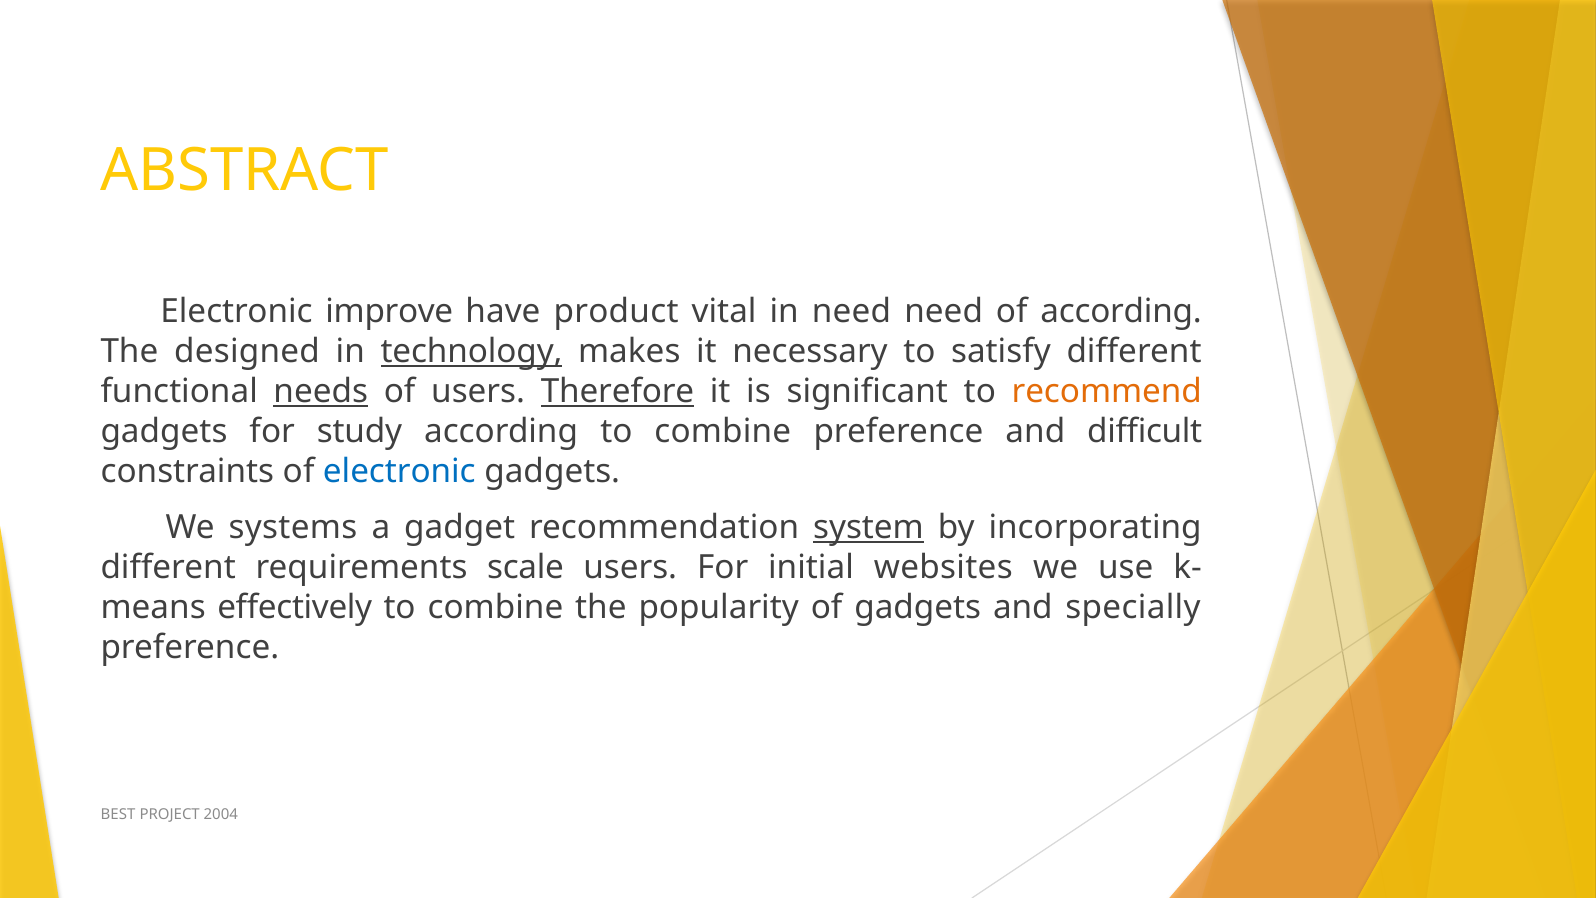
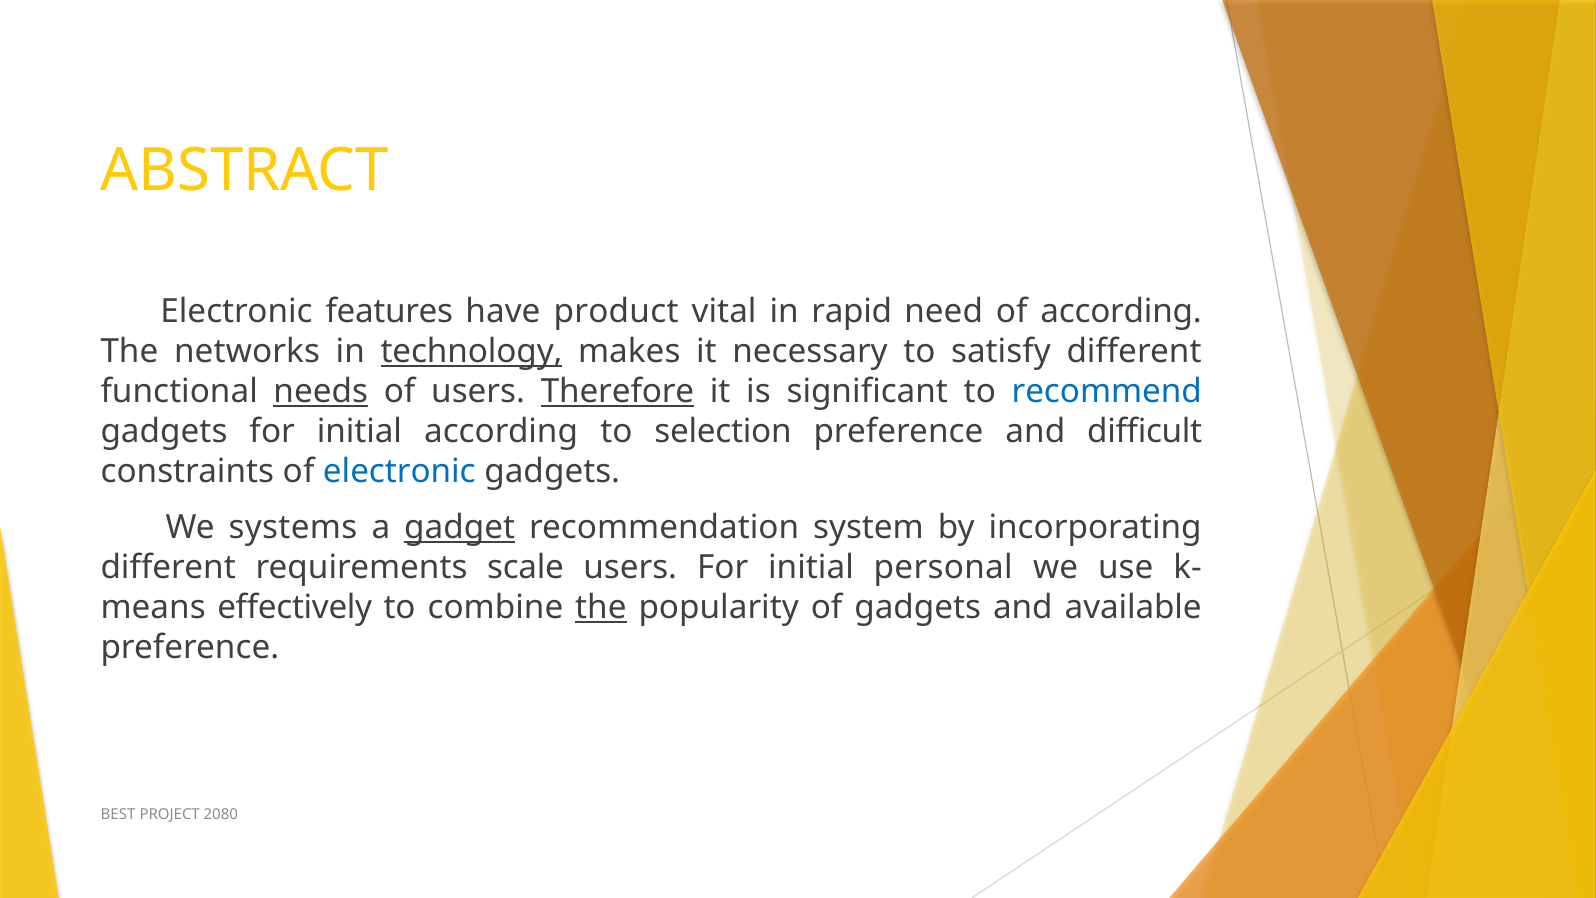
improve: improve -> features
in need: need -> rapid
designed: designed -> networks
recommend colour: orange -> blue
gadgets for study: study -> initial
according to combine: combine -> selection
gadget underline: none -> present
system underline: present -> none
websites: websites -> personal
the at (601, 608) underline: none -> present
specially: specially -> available
2004: 2004 -> 2080
